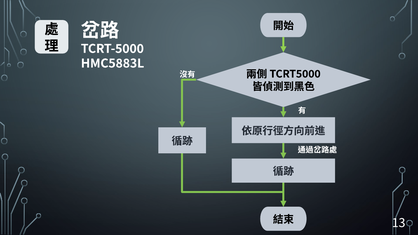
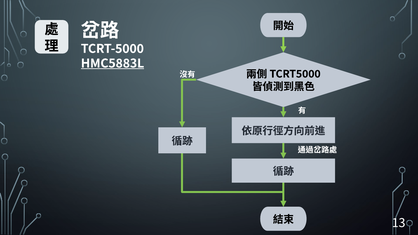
HMC5883L underline: none -> present
